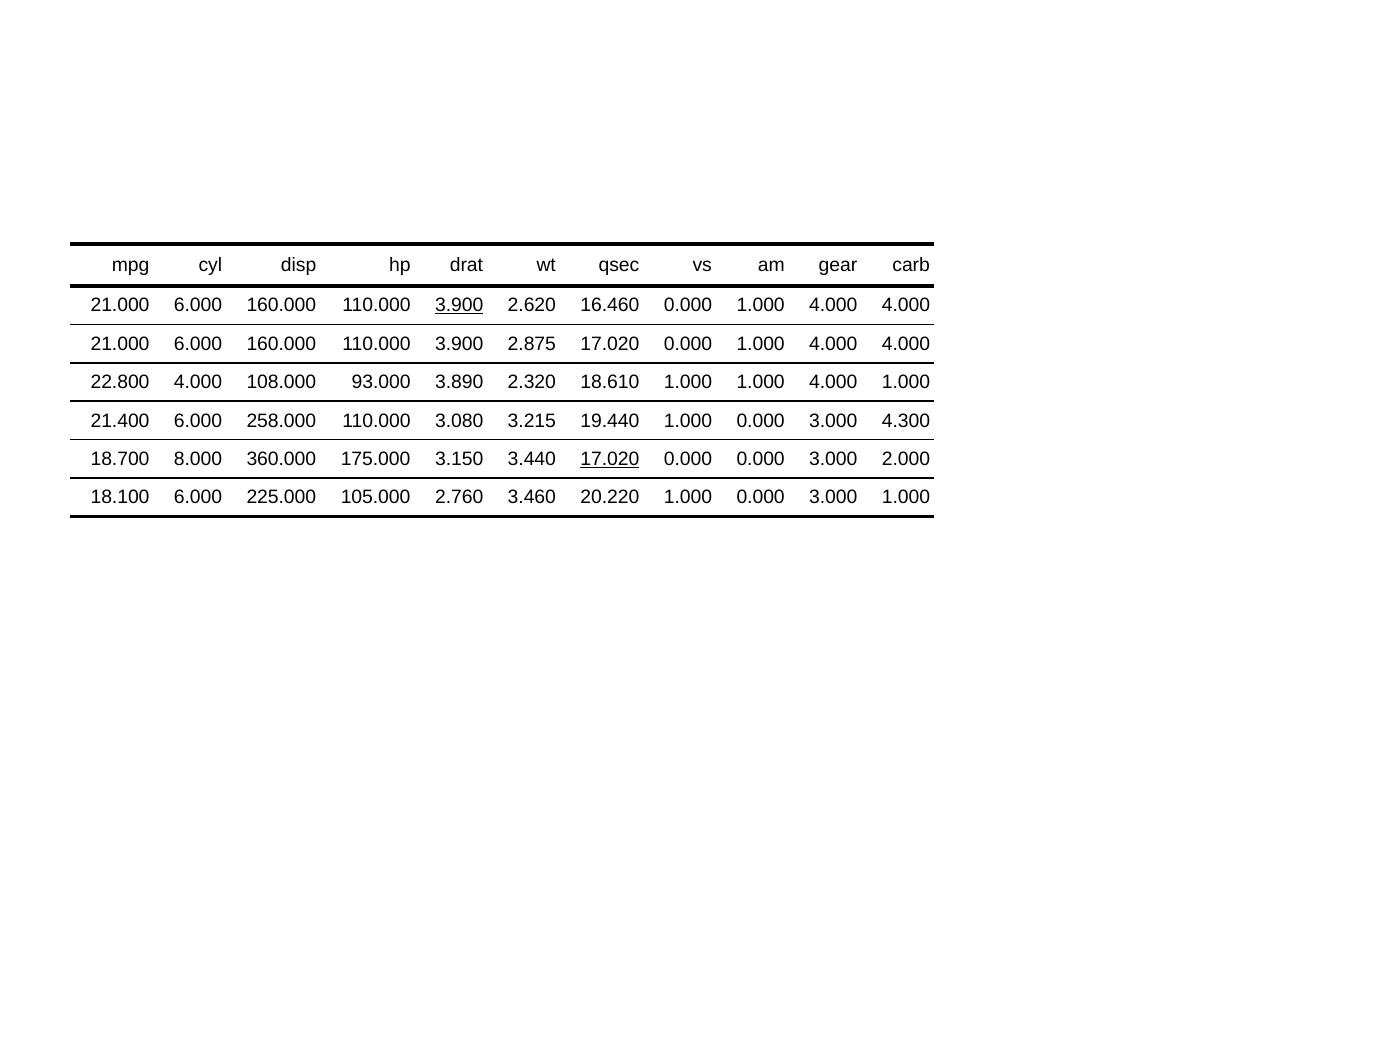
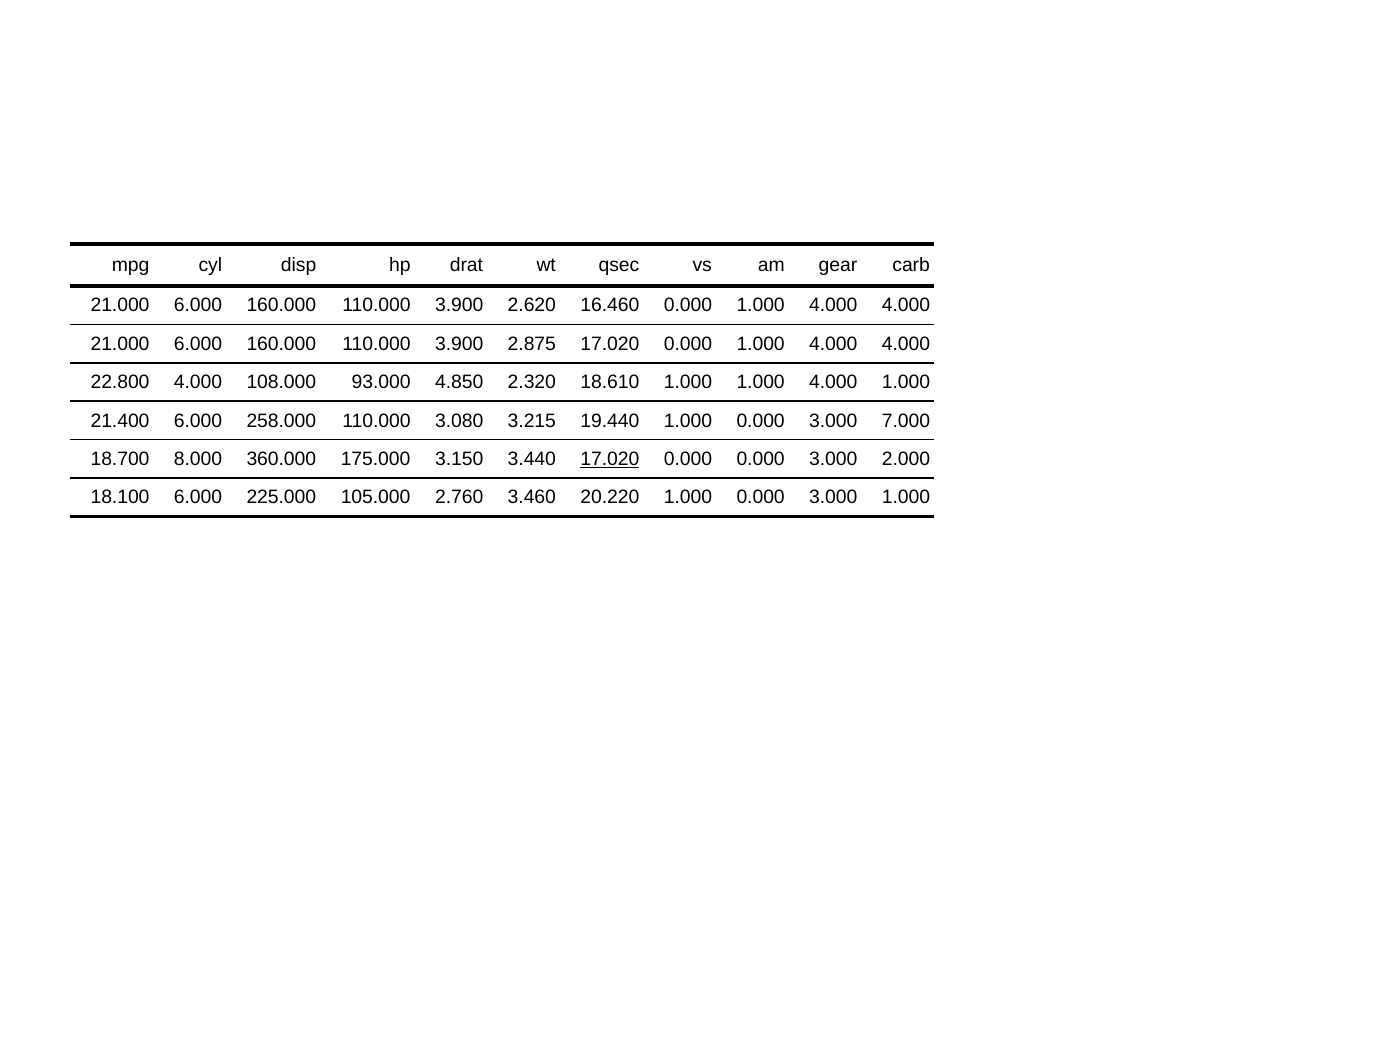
3.900 at (459, 306) underline: present -> none
3.890: 3.890 -> 4.850
4.300: 4.300 -> 7.000
